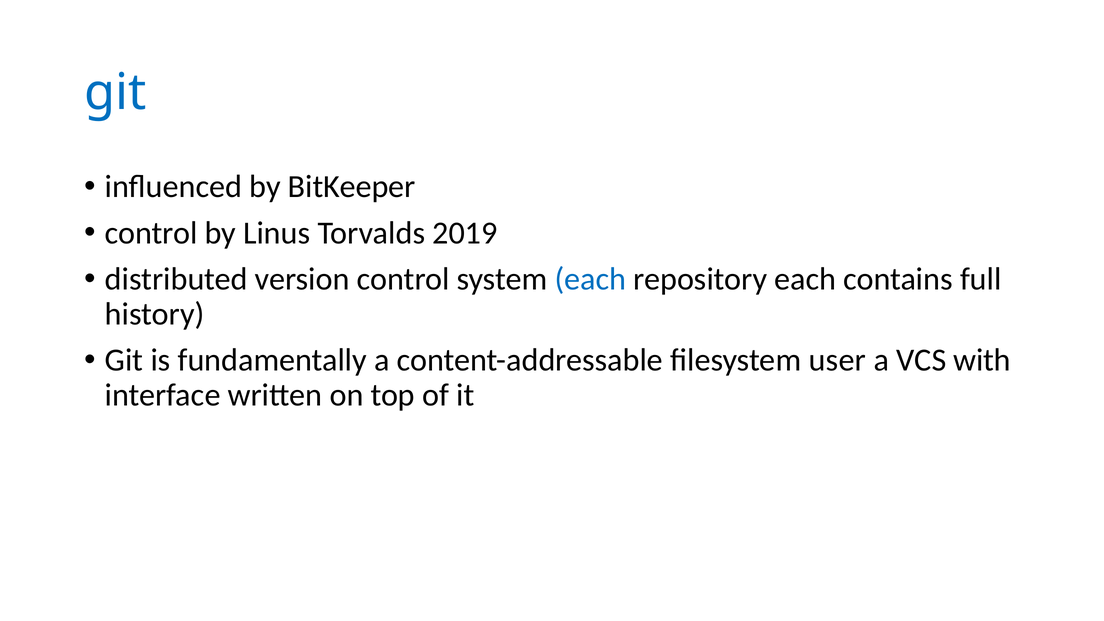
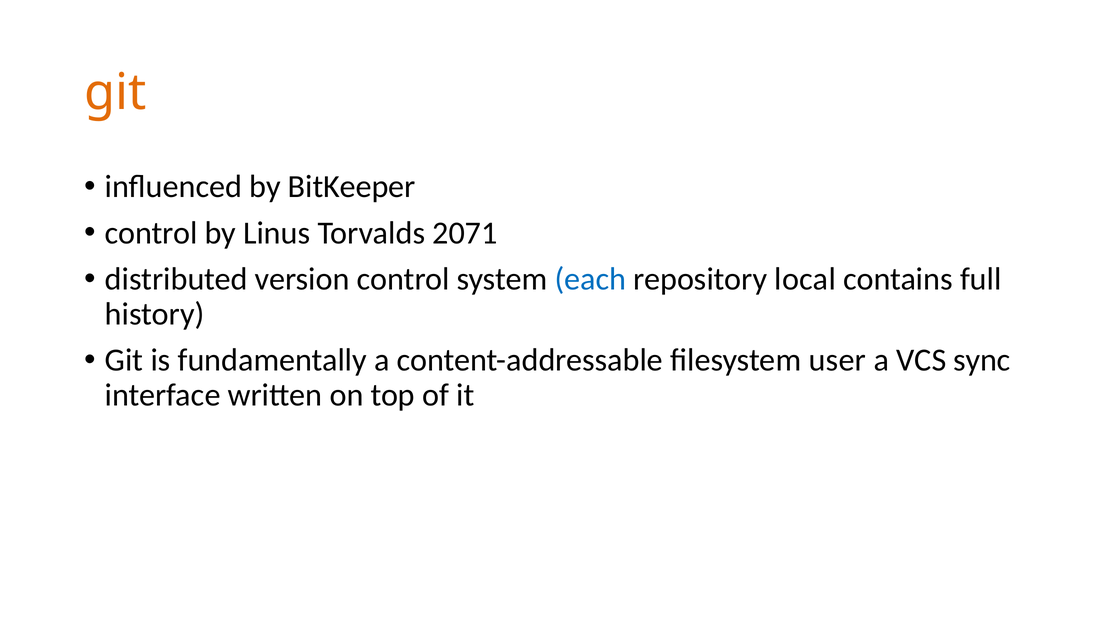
git at (115, 93) colour: blue -> orange
2019: 2019 -> 2071
repository each: each -> local
with: with -> sync
